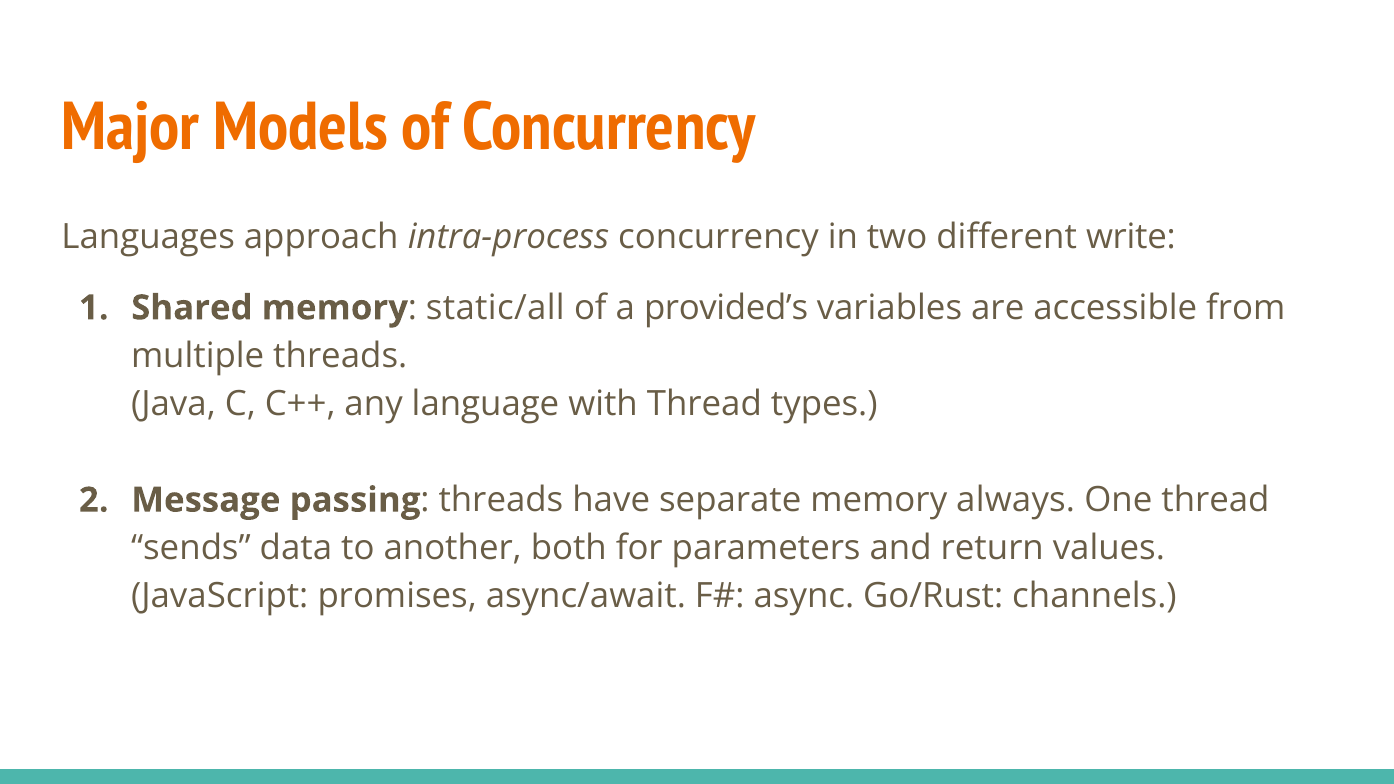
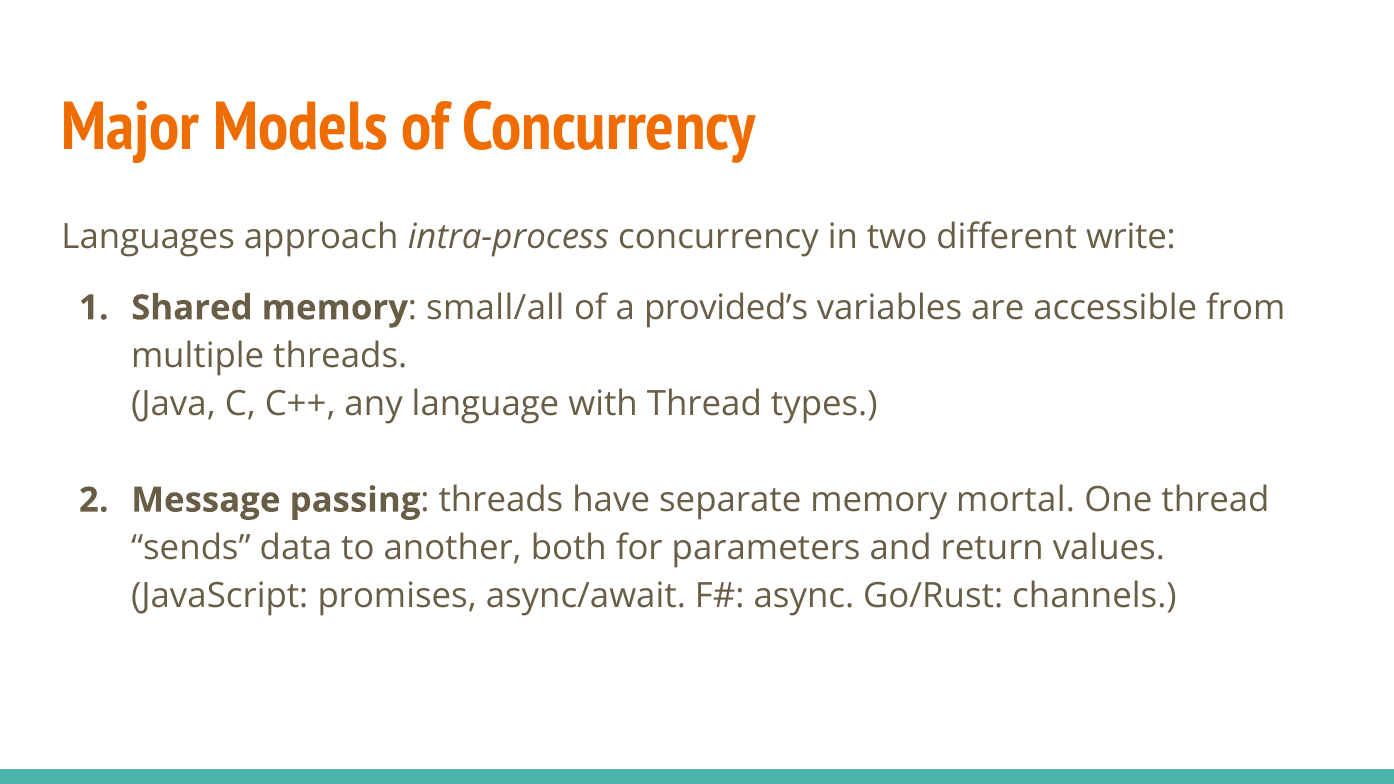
static/all: static/all -> small/all
always: always -> mortal
